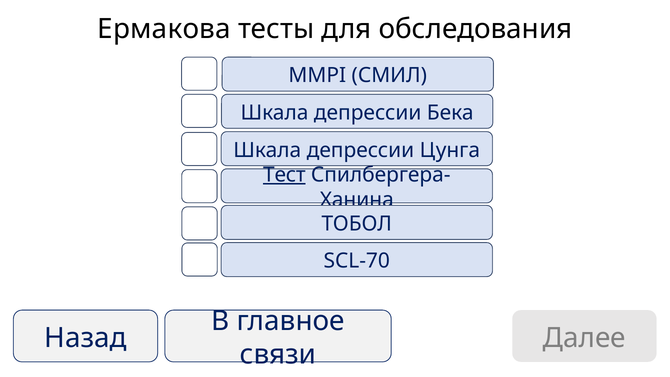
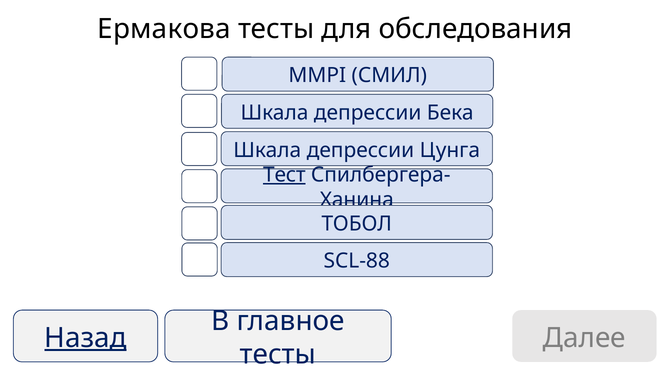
SCL-70: SCL-70 -> SCL-88
Назад underline: none -> present
связи at (278, 355): связи -> тесты
